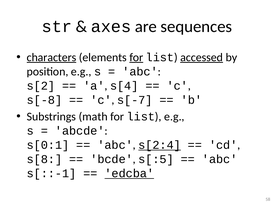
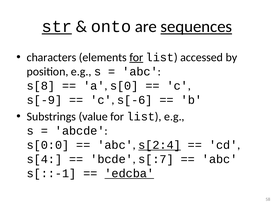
str underline: none -> present
axes: axes -> onto
sequences underline: none -> present
characters underline: present -> none
accessed underline: present -> none
s[2: s[2 -> s[8
s[4: s[4 -> s[0
s[-8: s[-8 -> s[-9
s[-7: s[-7 -> s[-6
math: math -> value
s[0:1: s[0:1 -> s[0:0
s[8: s[8 -> s[4
s[:5: s[:5 -> s[:7
